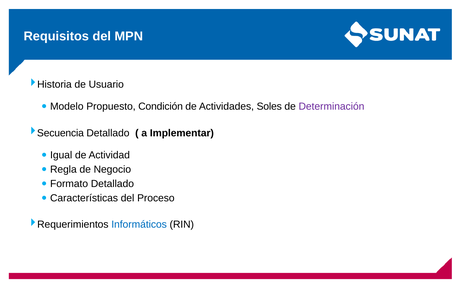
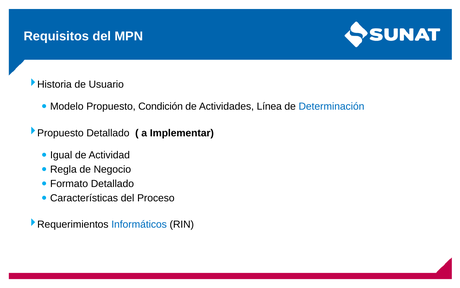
Soles: Soles -> Línea
Determinación colour: purple -> blue
Secuencia at (60, 133): Secuencia -> Propuesto
